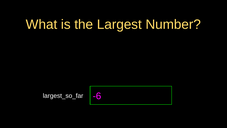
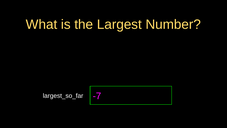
-6: -6 -> -7
